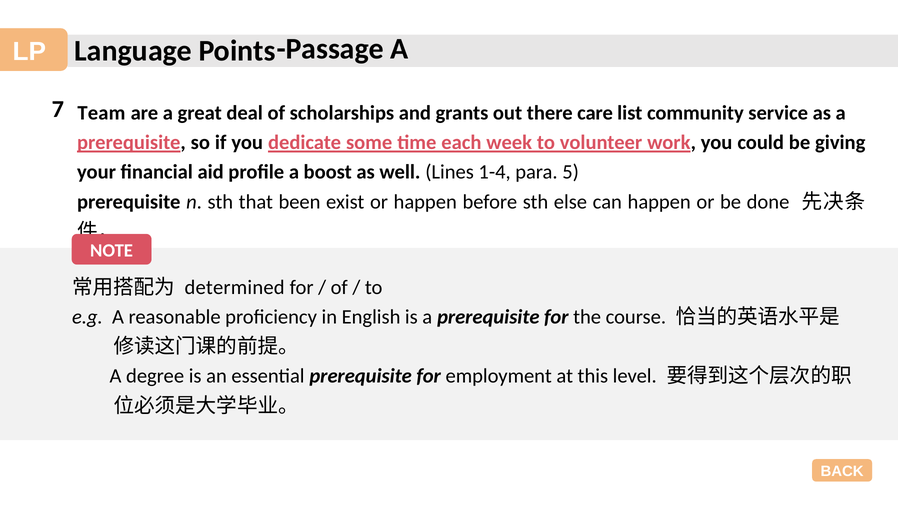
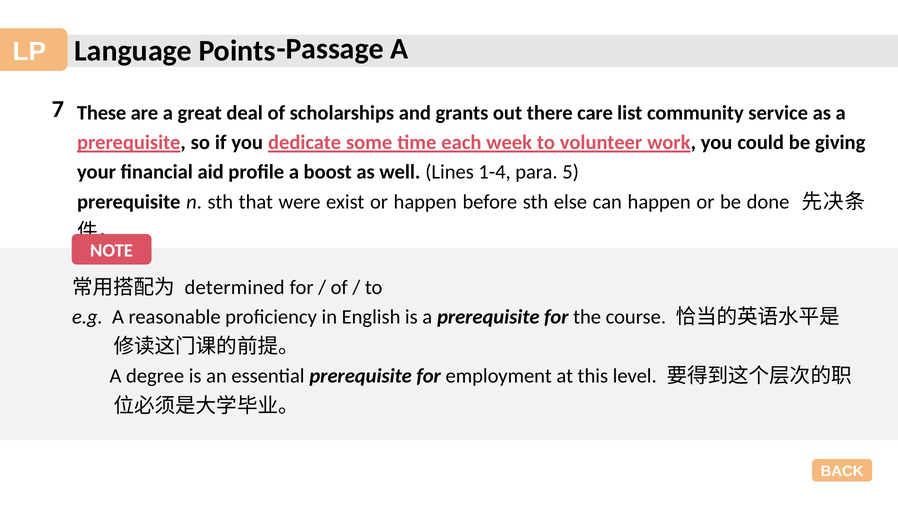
Team: Team -> These
been: been -> were
